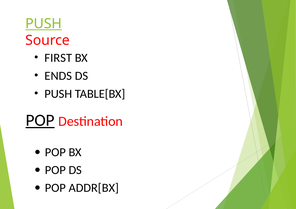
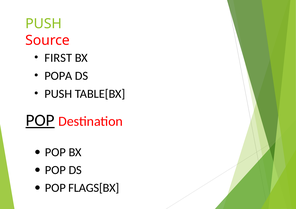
PUSH at (44, 24) underline: present -> none
ENDS: ENDS -> POPA
ADDR[BX: ADDR[BX -> FLAGS[BX
